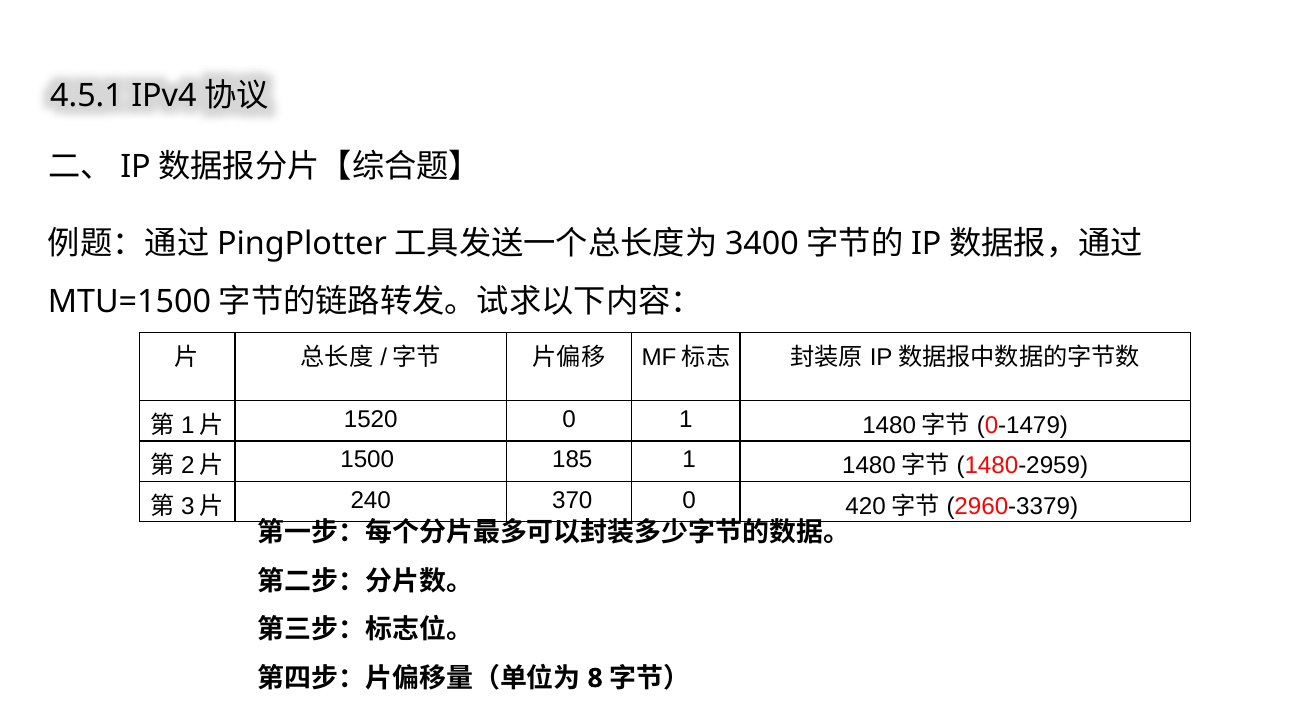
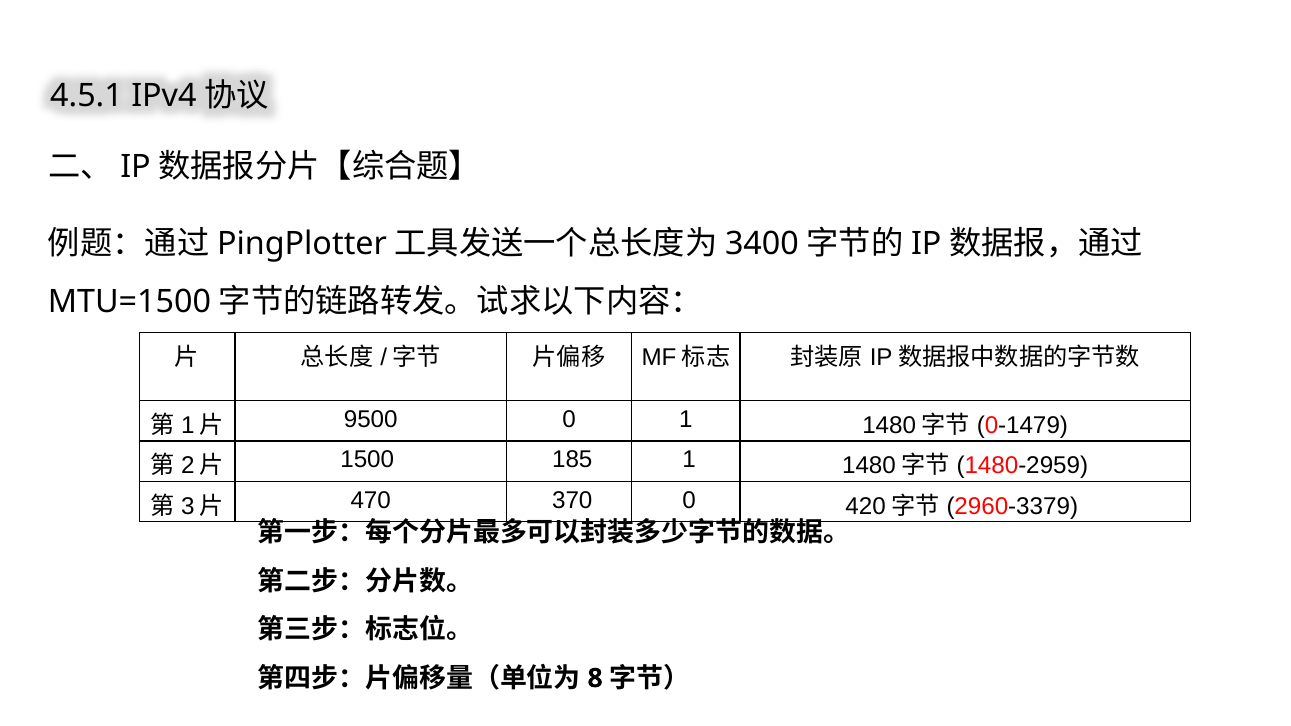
1520: 1520 -> 9500
240: 240 -> 470
